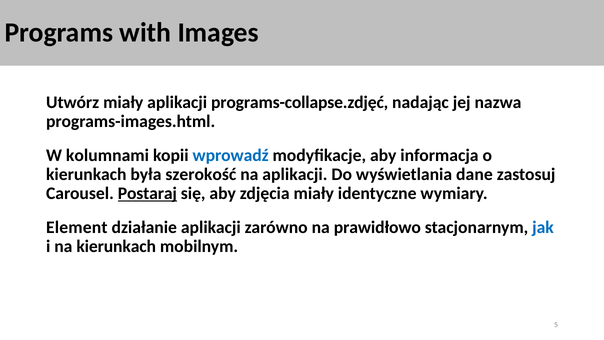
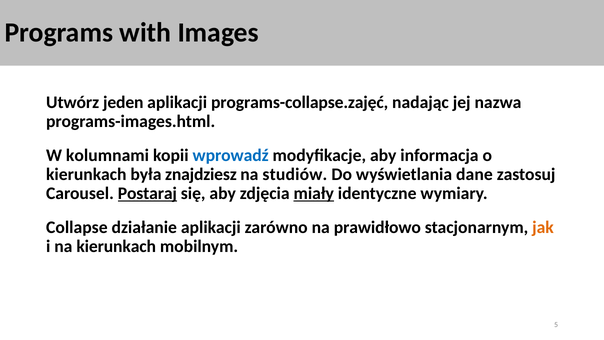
Utwórz miały: miały -> jeden
programs-collapse.zdjęć: programs-collapse.zdjęć -> programs-collapse.zajęć
szerokość: szerokość -> znajdziesz
na aplikacji: aplikacji -> studiów
miały at (314, 193) underline: none -> present
Element: Element -> Collapse
jak colour: blue -> orange
